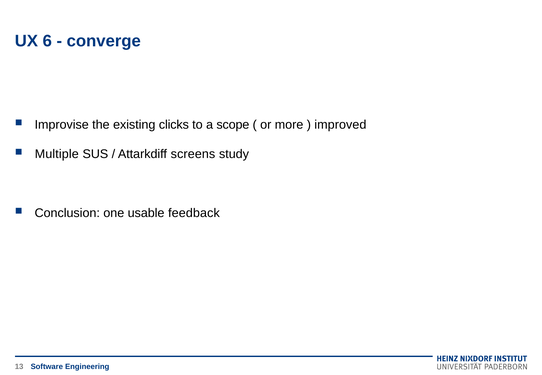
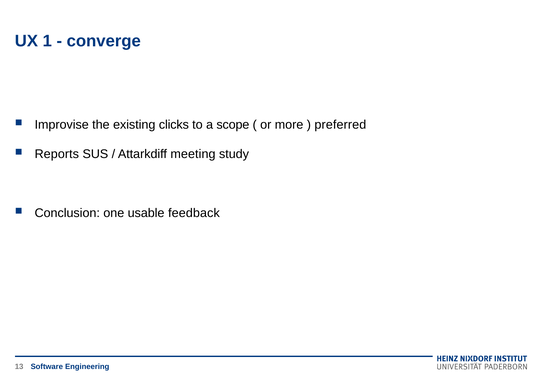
6: 6 -> 1
improved: improved -> preferred
Multiple: Multiple -> Reports
screens: screens -> meeting
